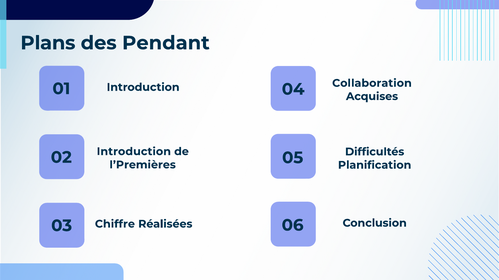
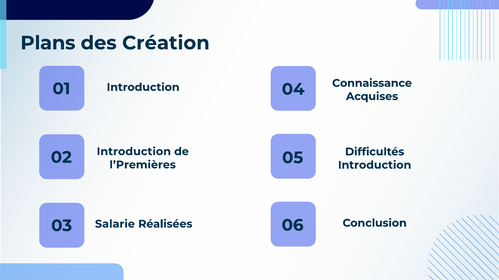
Pendant: Pendant -> Création
Collaboration: Collaboration -> Connaissance
Planification at (375, 165): Planification -> Introduction
Chiffre: Chiffre -> Salarie
